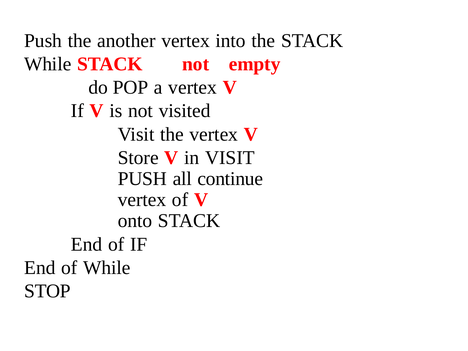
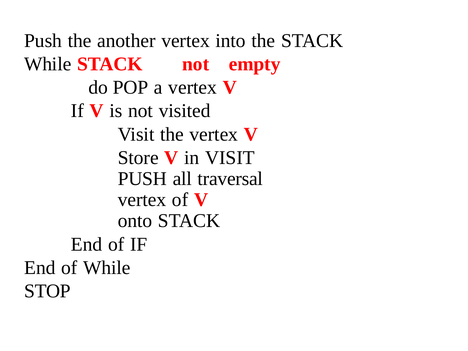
continue: continue -> traversal
